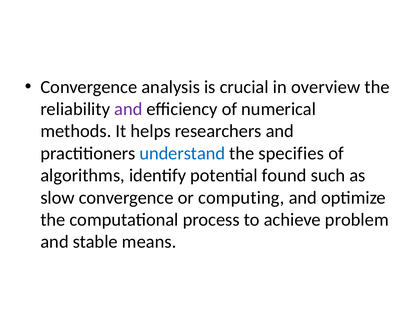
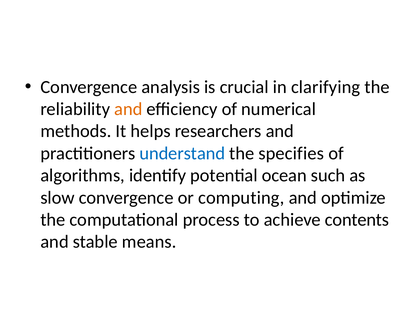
overview: overview -> clarifying
and at (128, 109) colour: purple -> orange
found: found -> ocean
problem: problem -> contents
